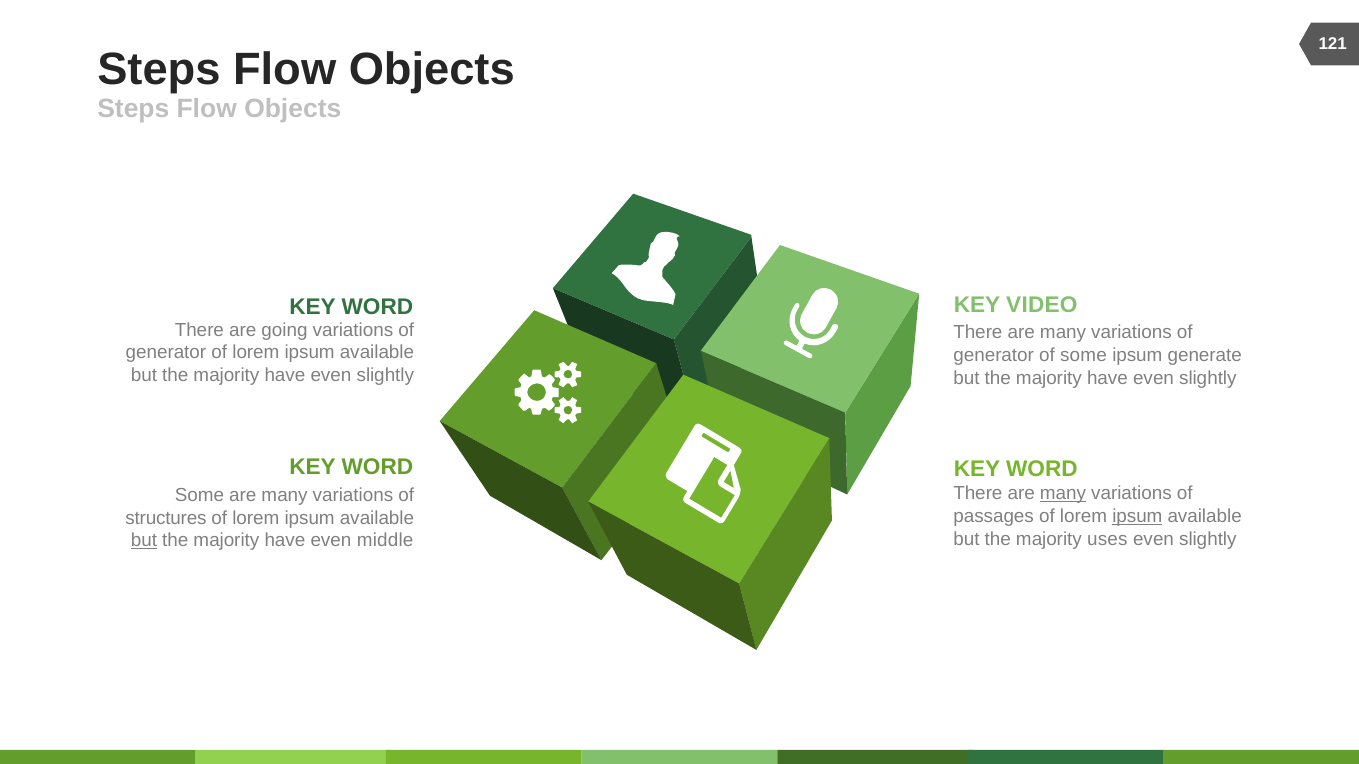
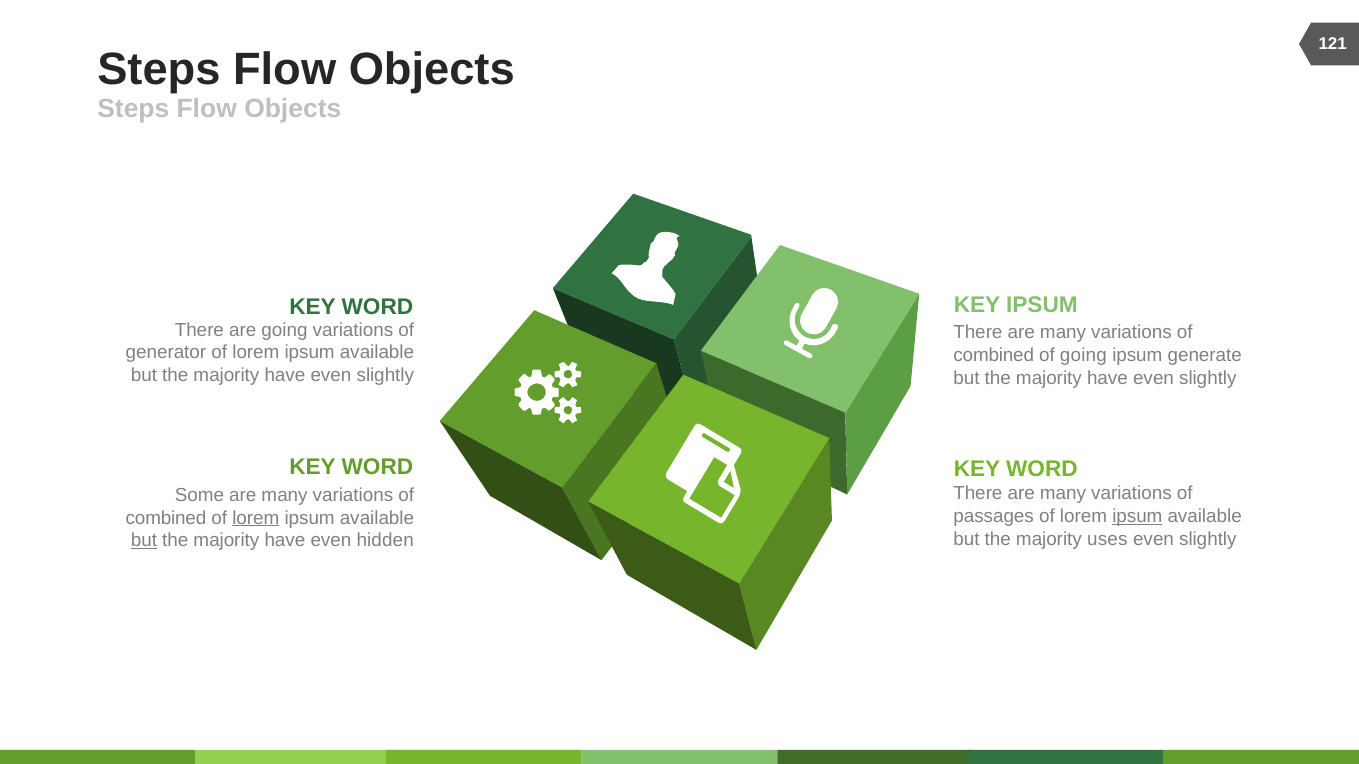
KEY VIDEO: VIDEO -> IPSUM
generator at (994, 355): generator -> combined
of some: some -> going
many at (1063, 494) underline: present -> none
structures at (166, 518): structures -> combined
lorem at (256, 518) underline: none -> present
middle: middle -> hidden
